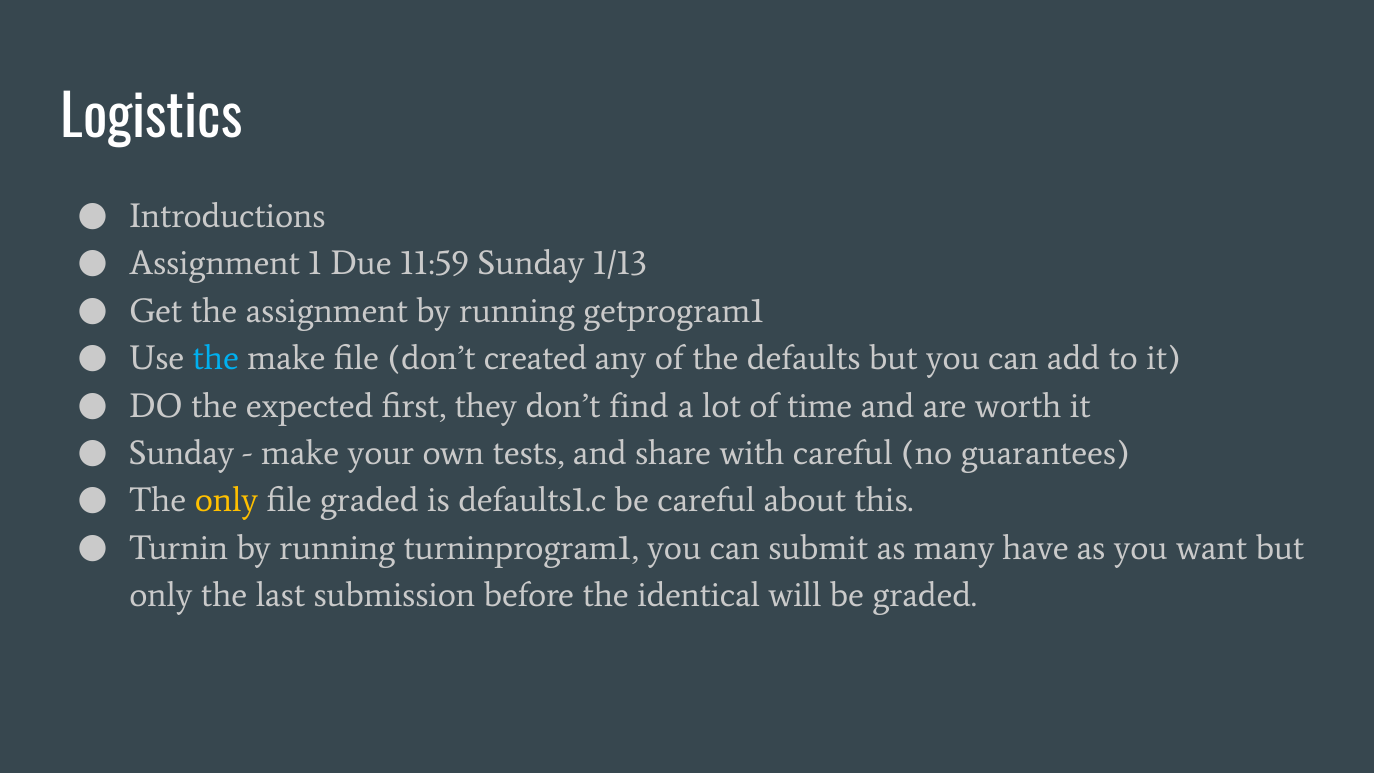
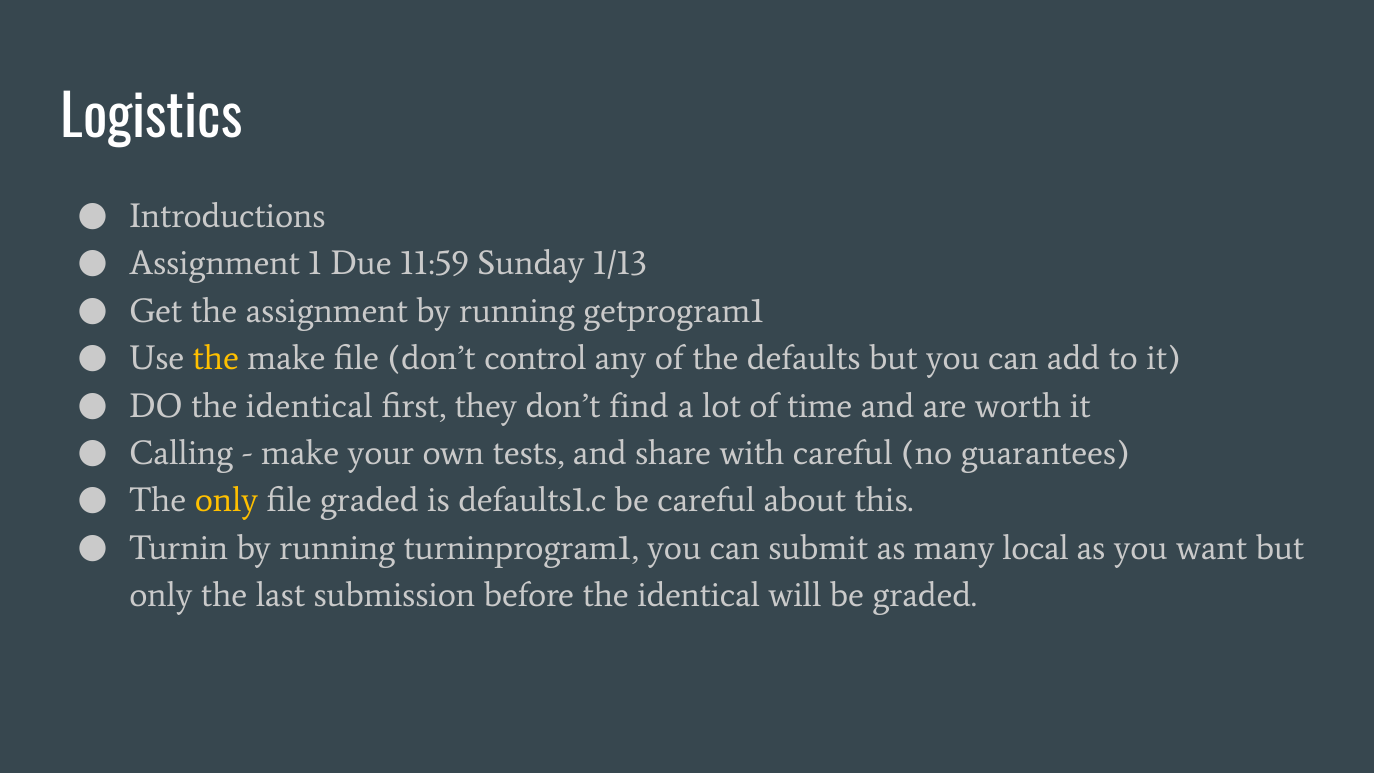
the at (216, 358) colour: light blue -> yellow
created: created -> control
DO the expected: expected -> identical
Sunday at (181, 453): Sunday -> Calling
have: have -> local
